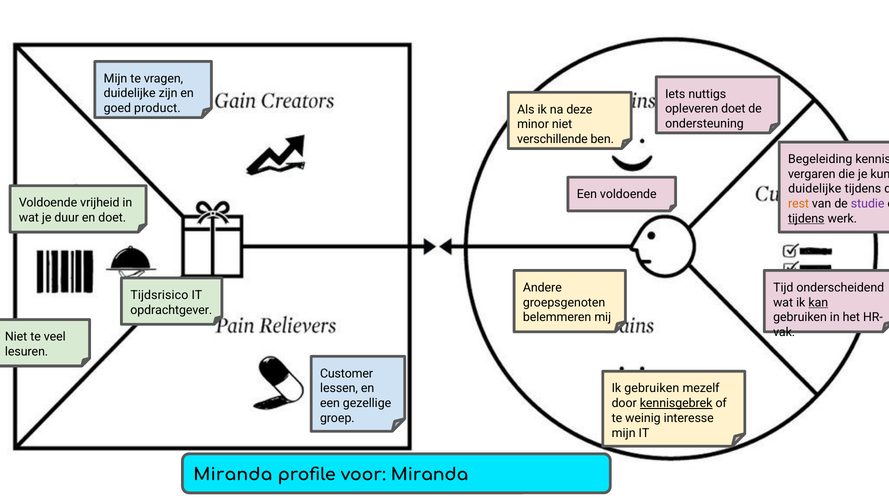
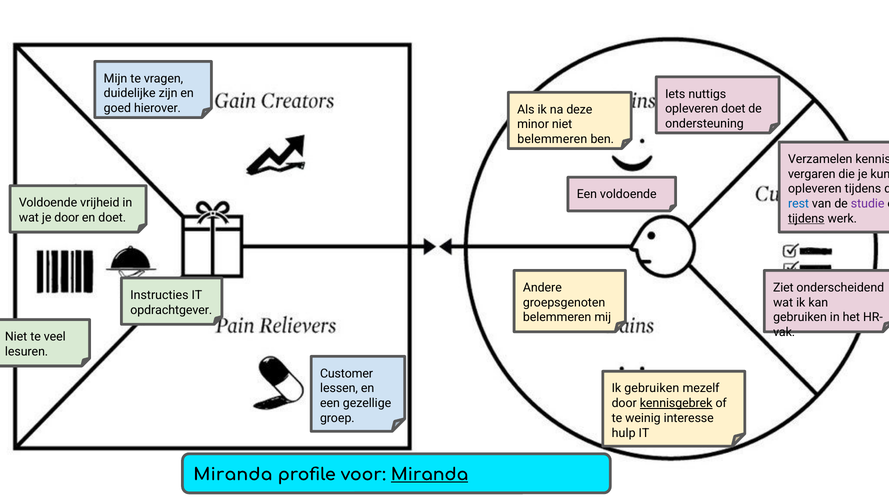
product: product -> hierover
verschillende at (552, 139): verschillende -> belemmeren
Begeleiding: Begeleiding -> Verzamelen
duidelijke at (815, 189): duidelijke -> opleveren
rest colour: orange -> blue
je duur: duur -> door
Tijd: Tijd -> Ziet
Tijdsrisico: Tijdsrisico -> Instructies
kan underline: present -> none
mijn at (624, 433): mijn -> hulp
Miranda at (430, 475) underline: none -> present
